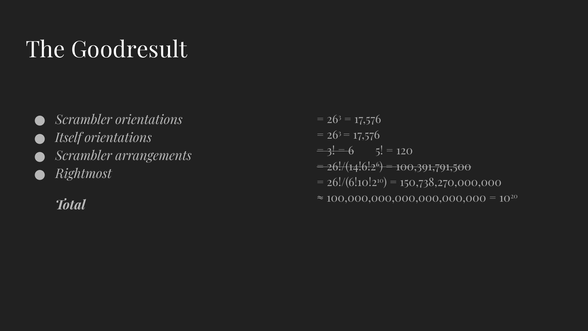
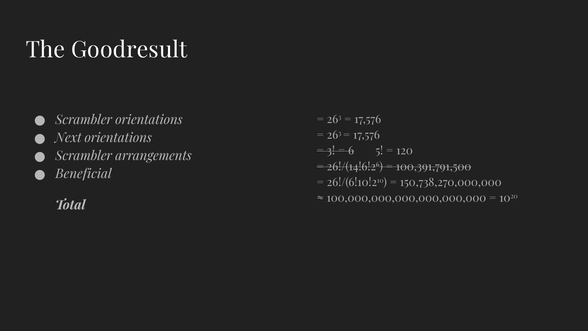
Itself: Itself -> Next
Rightmost: Rightmost -> Beneficial
